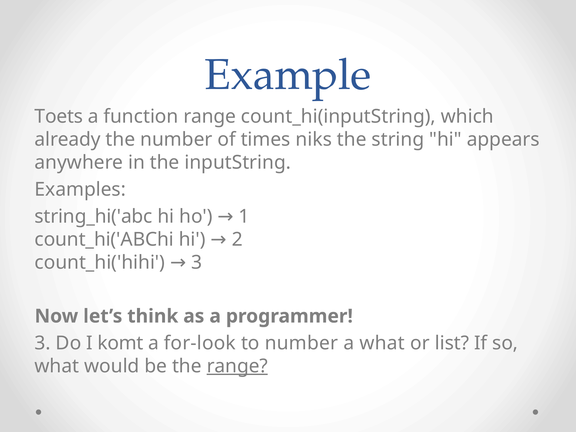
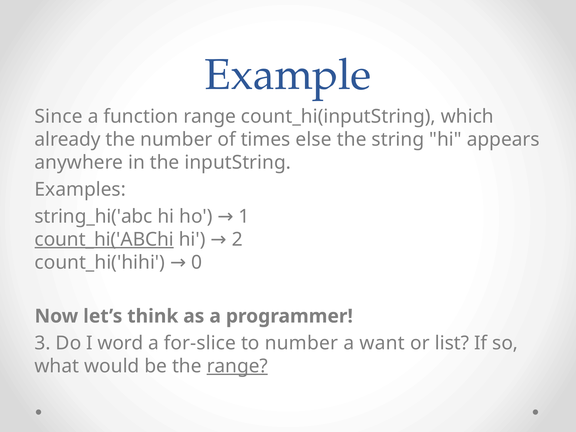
Toets: Toets -> Since
niks: niks -> else
count_hi('ABChi underline: none -> present
count_hi('hihi 3: 3 -> 0
komt: komt -> word
for-look: for-look -> for-slice
a what: what -> want
